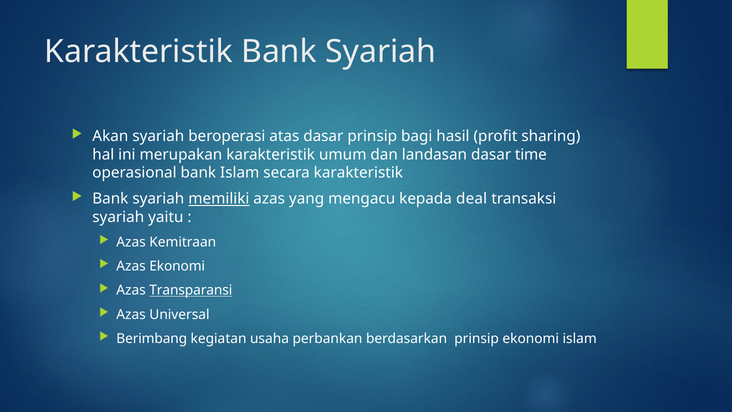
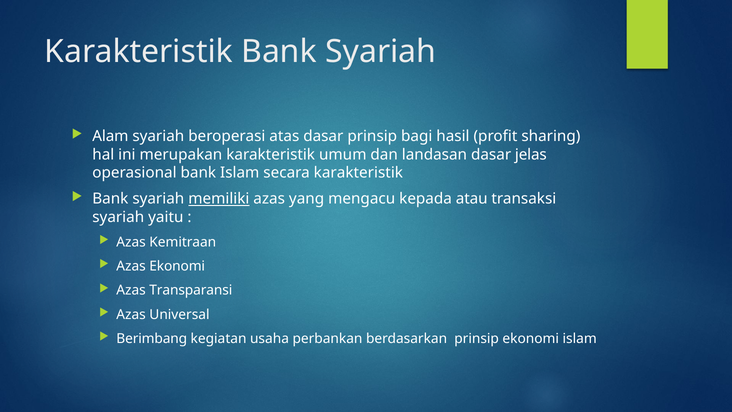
Akan: Akan -> Alam
time: time -> jelas
deal: deal -> atau
Transparansi underline: present -> none
